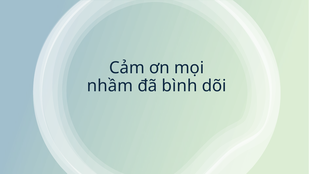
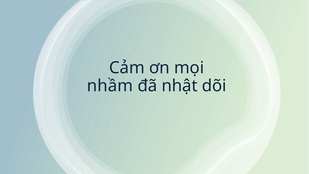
bình: bình -> nhật
